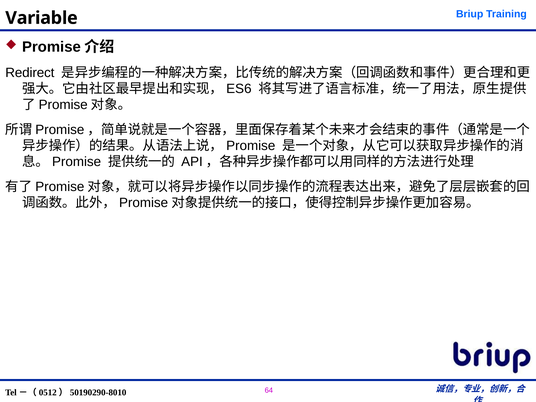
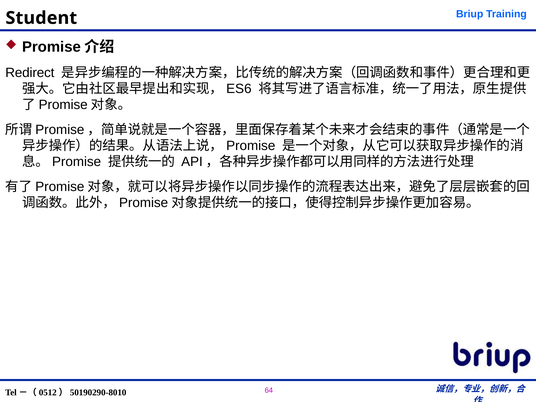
Variable: Variable -> Student
